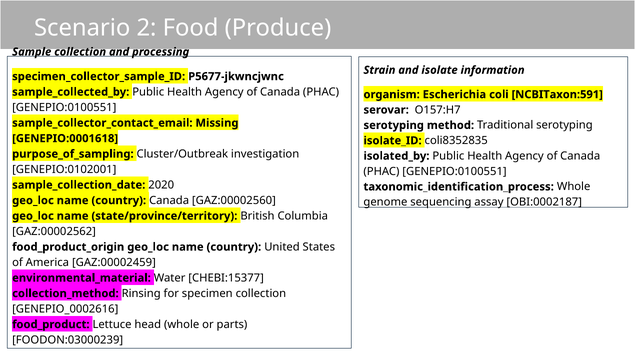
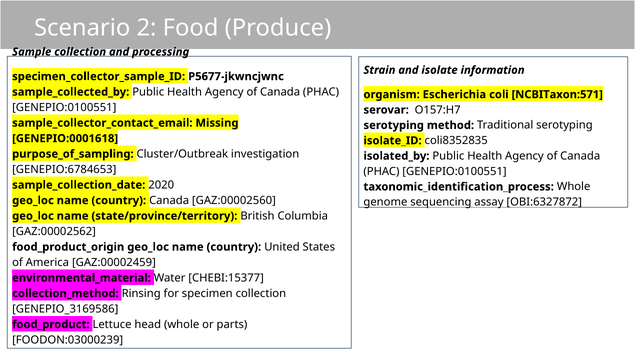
NCBITaxon:591: NCBITaxon:591 -> NCBITaxon:571
GENEPIO:0102001: GENEPIO:0102001 -> GENEPIO:6784653
OBI:0002187: OBI:0002187 -> OBI:6327872
GENEPIO_0002616: GENEPIO_0002616 -> GENEPIO_3169586
